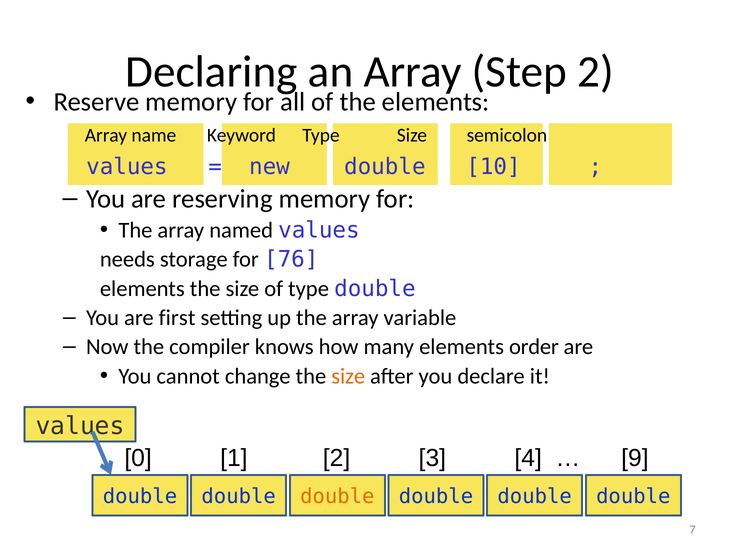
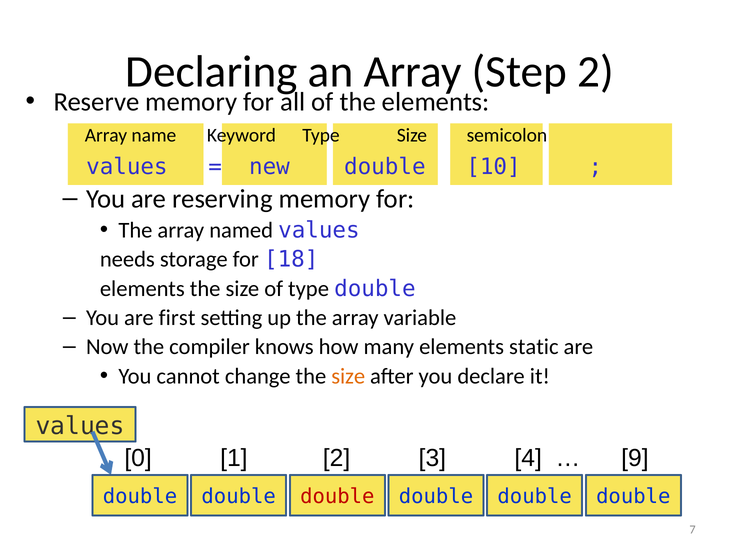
76: 76 -> 18
order: order -> static
double at (337, 497) colour: orange -> red
